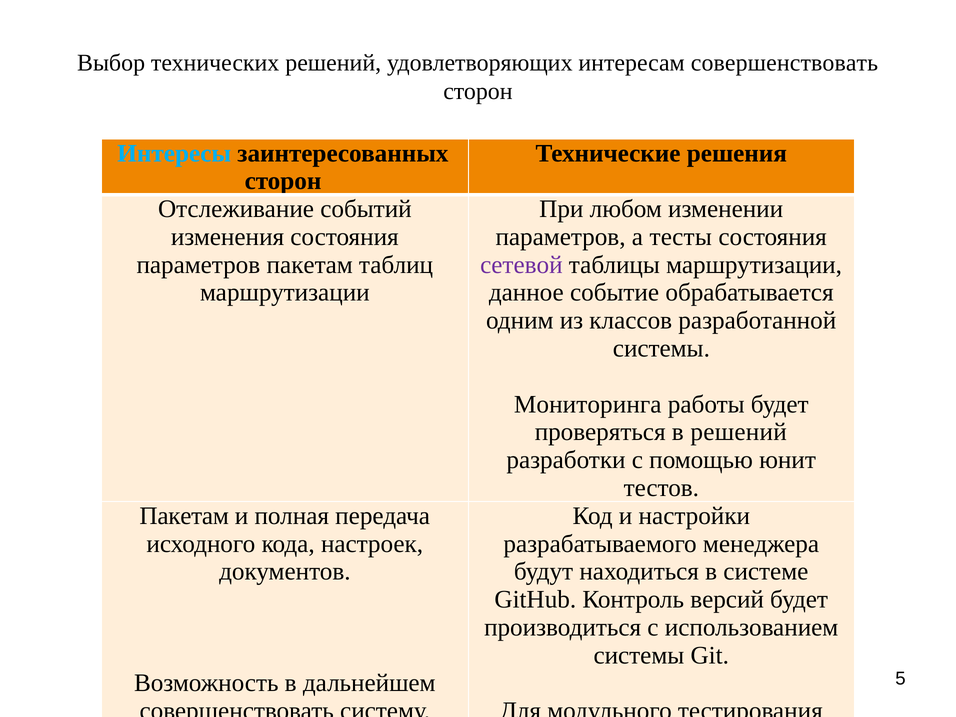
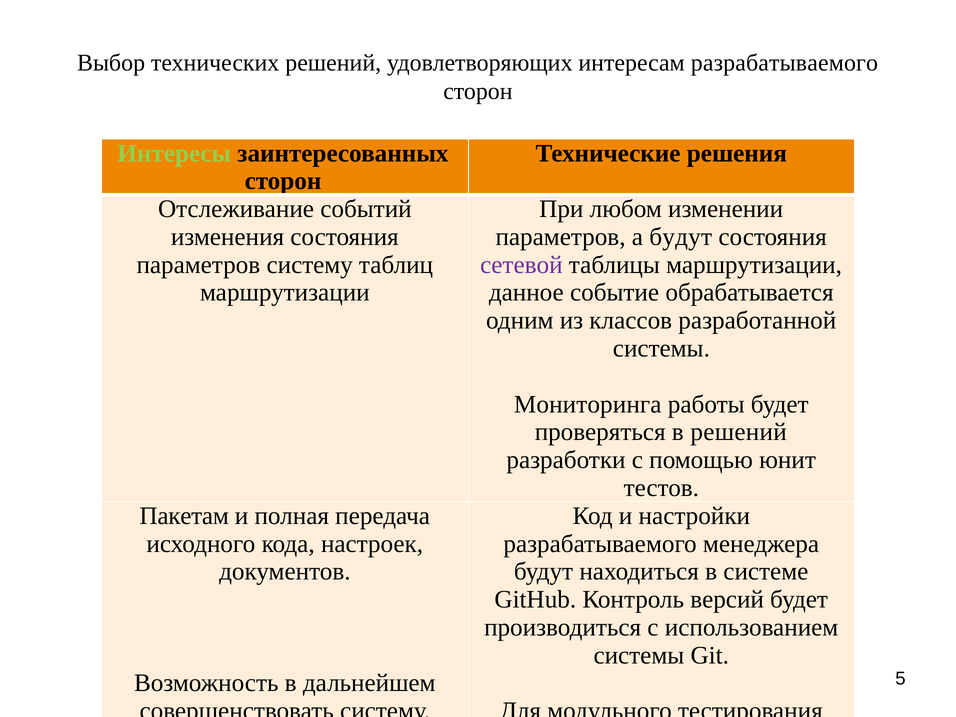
интересам совершенствовать: совершенствовать -> разрабатываемого
Интересы colour: light blue -> light green
а тесты: тесты -> будут
параметров пакетам: пакетам -> систему
